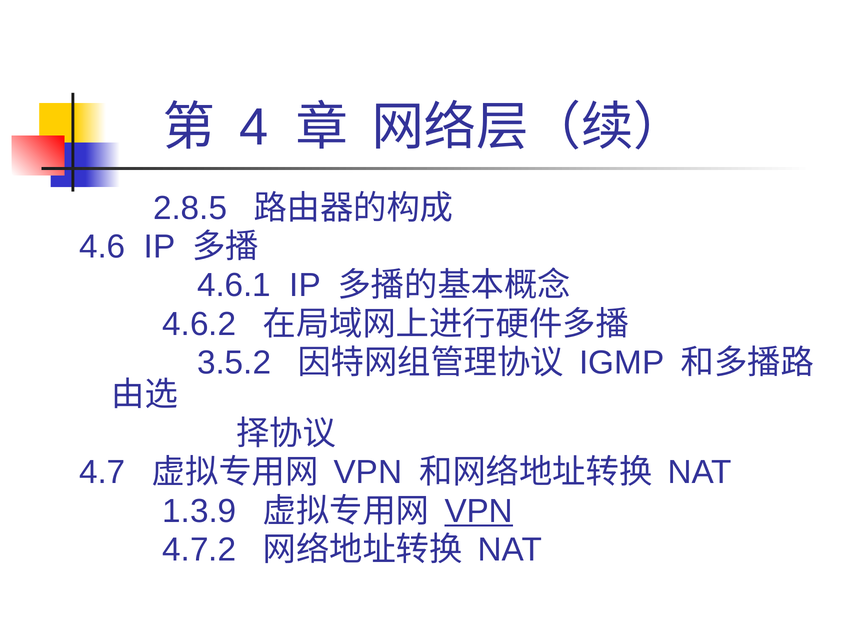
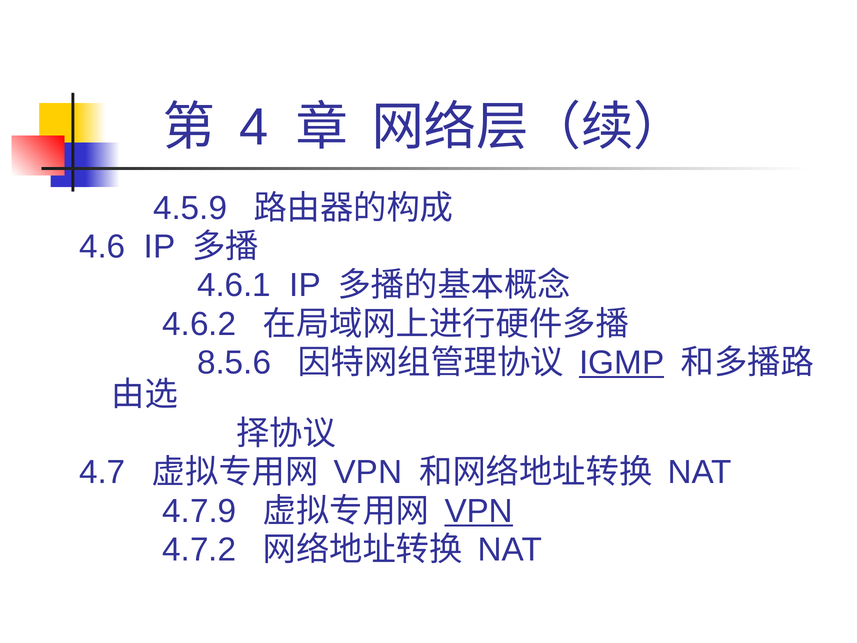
2.8.5: 2.8.5 -> 4.5.9
3.5.2: 3.5.2 -> 8.5.6
IGMP underline: none -> present
1.3.9: 1.3.9 -> 4.7.9
